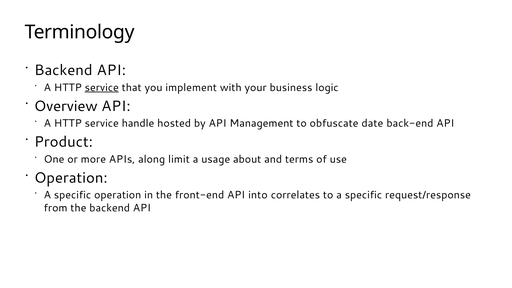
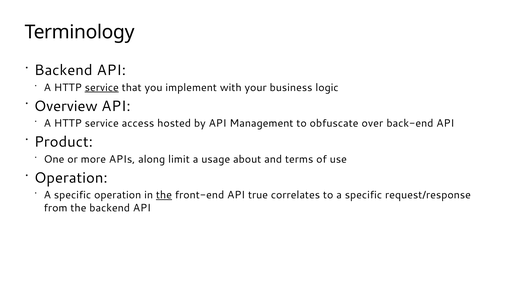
handle: handle -> access
date: date -> over
the at (164, 195) underline: none -> present
into: into -> true
